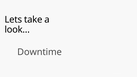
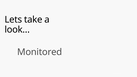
Downtime: Downtime -> Monitored
